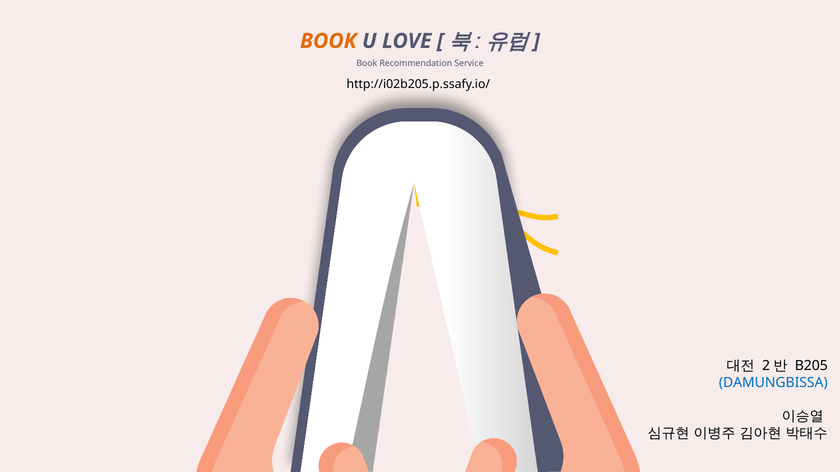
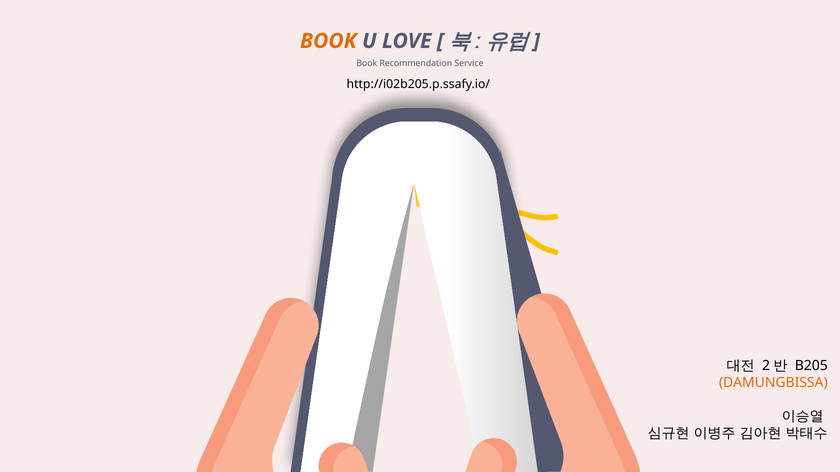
DAMUNGBISSA colour: blue -> orange
